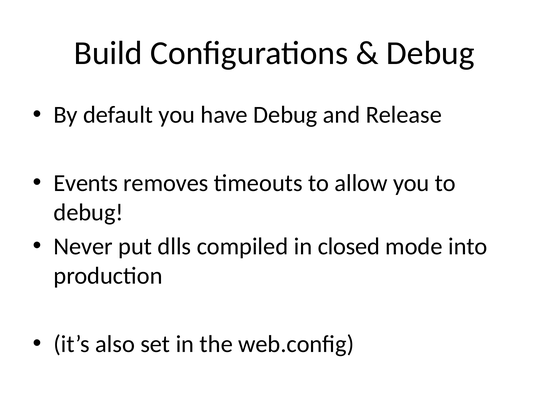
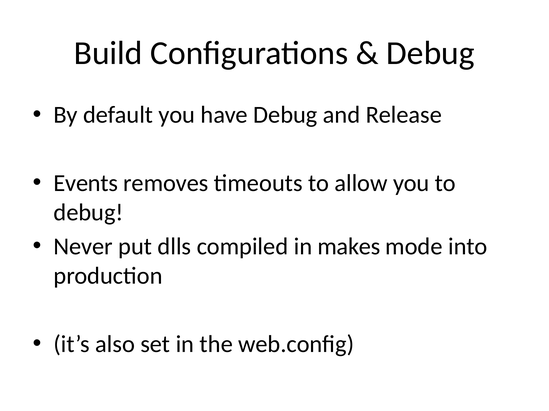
closed: closed -> makes
